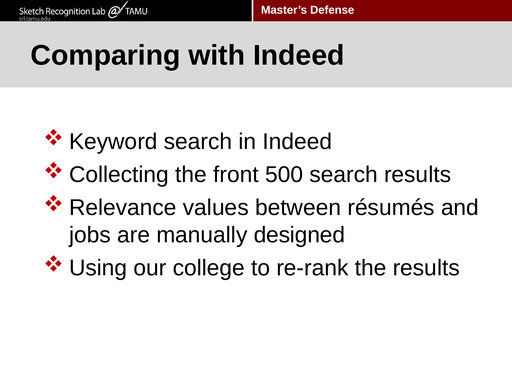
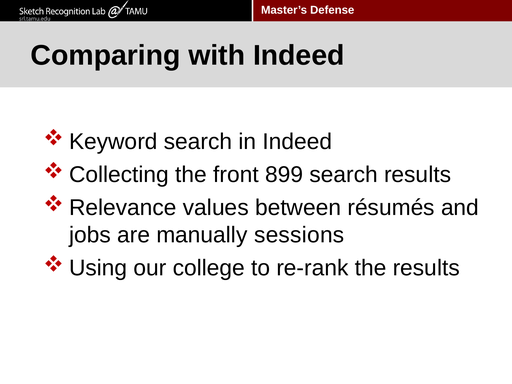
500: 500 -> 899
designed: designed -> sessions
